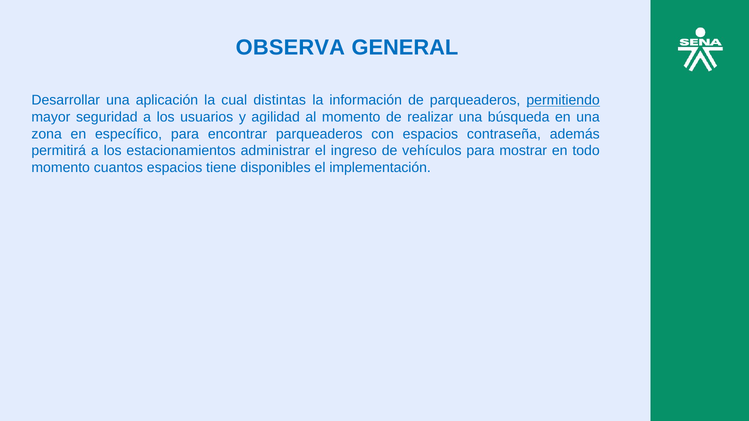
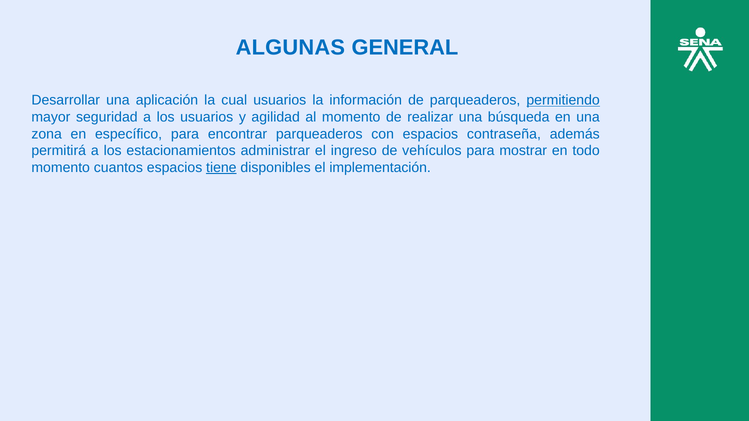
OBSERVA: OBSERVA -> ALGUNAS
cual distintas: distintas -> usuarios
tiene underline: none -> present
